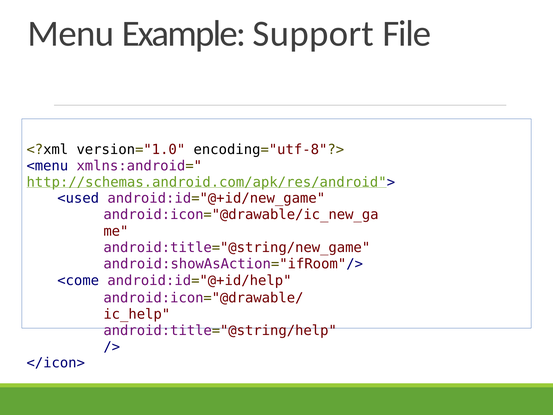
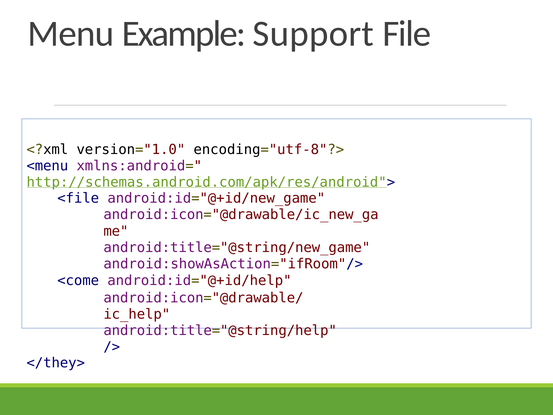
<used: <used -> <file
</icon>: </icon> -> </they>
